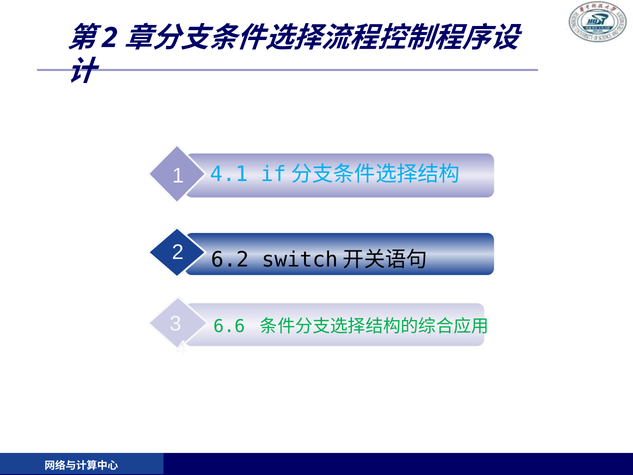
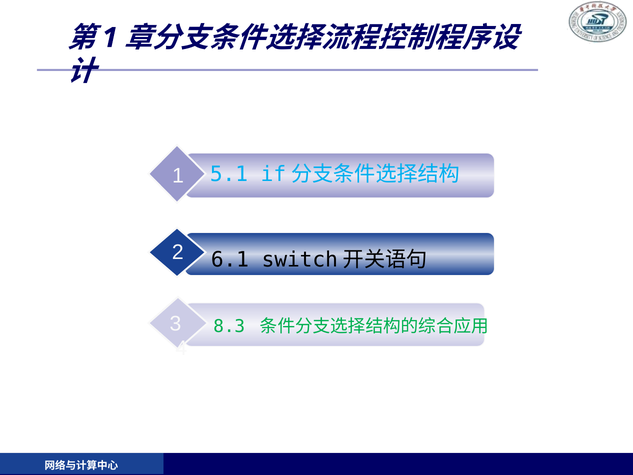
2 at (110, 38): 2 -> 1
4.1: 4.1 -> 5.1
6.2: 6.2 -> 6.1
6.6: 6.6 -> 8.3
